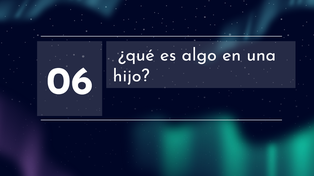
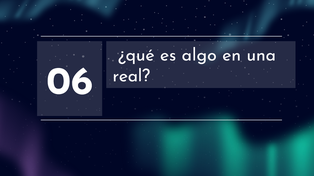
hijo: hijo -> real
